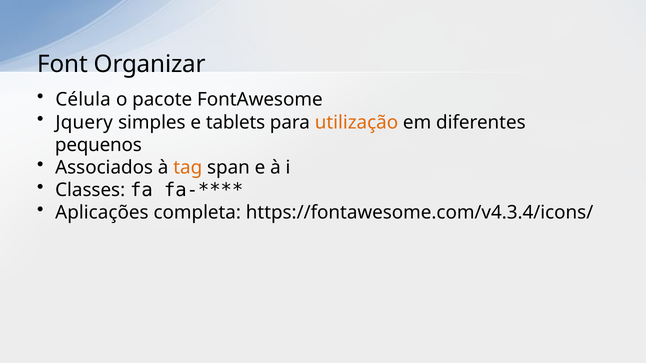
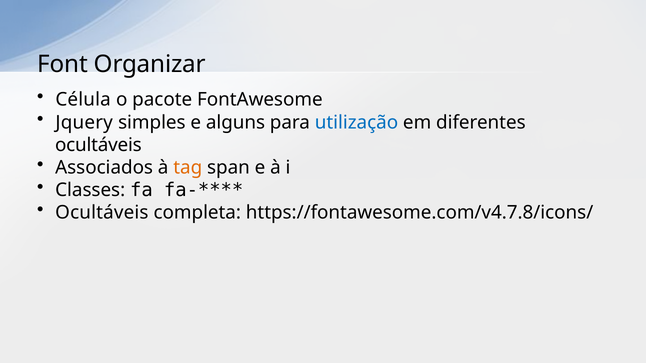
tablets: tablets -> alguns
utilização colour: orange -> blue
pequenos at (98, 145): pequenos -> ocultáveis
Aplicações at (102, 213): Aplicações -> Ocultáveis
https://fontawesome.com/v4.3.4/icons/: https://fontawesome.com/v4.3.4/icons/ -> https://fontawesome.com/v4.7.8/icons/
